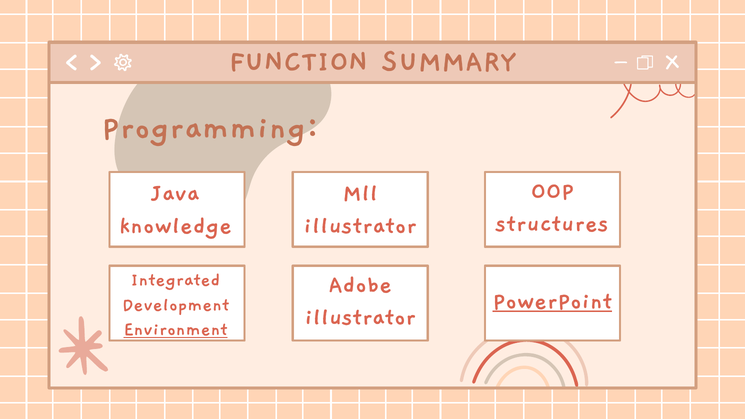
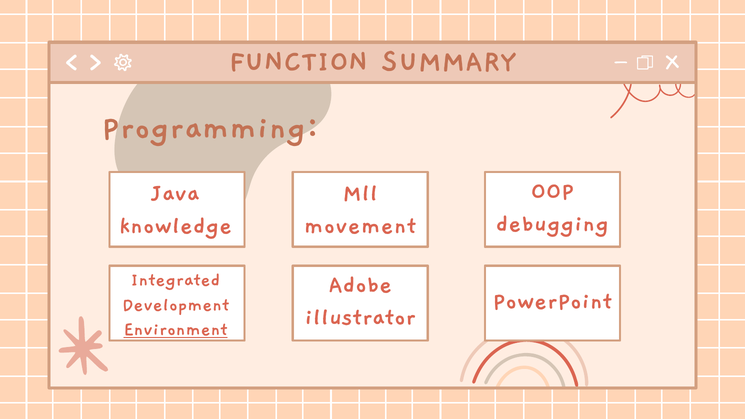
structures: structures -> debugging
illustrator at (360, 224): illustrator -> movement
PowerPoint underline: present -> none
